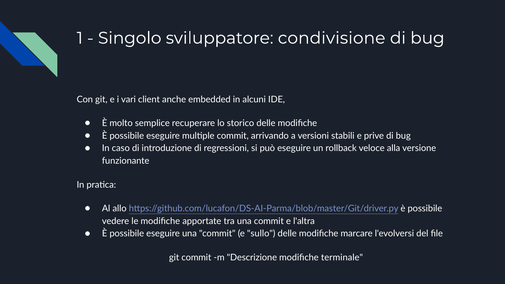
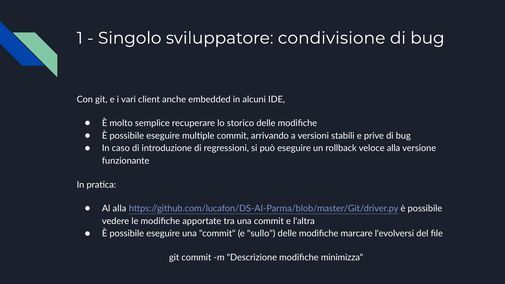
Al allo: allo -> alla
terminale: terminale -> minimizza
